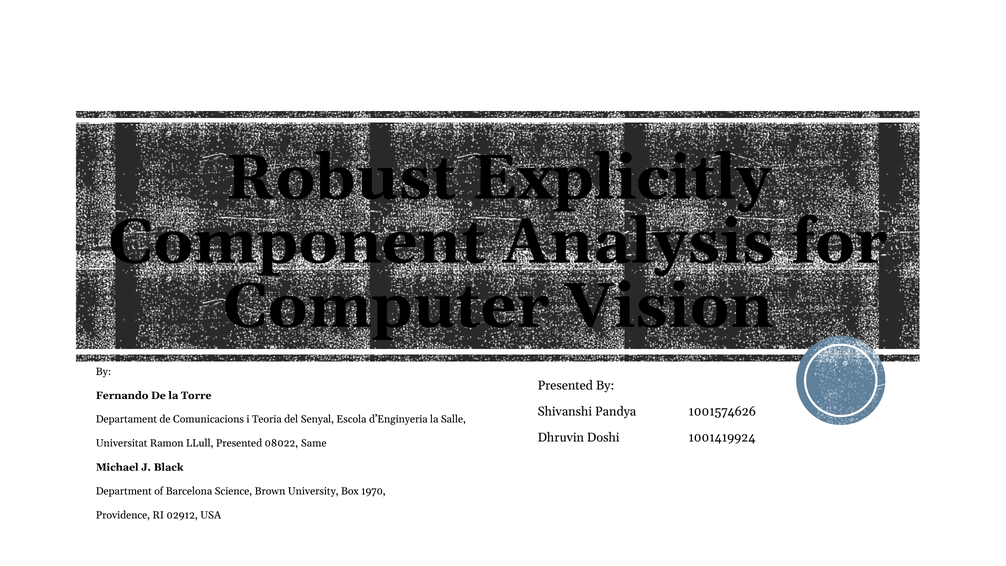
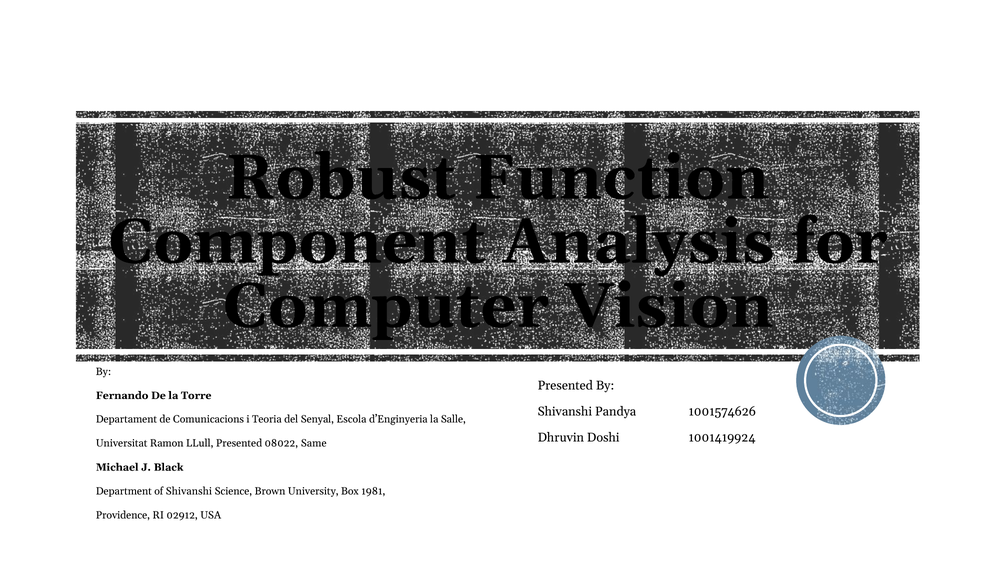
Explicitly: Explicitly -> Function
of Barcelona: Barcelona -> Shivanshi
1970: 1970 -> 1981
